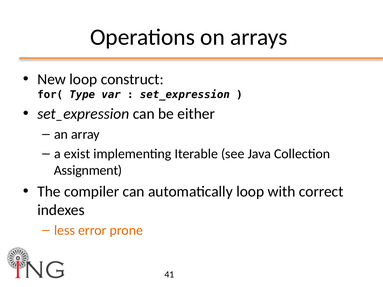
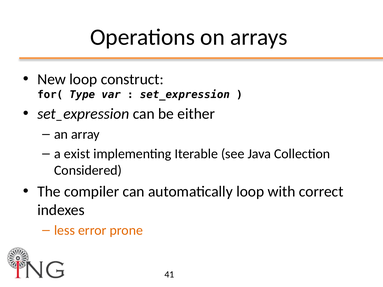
Assignment: Assignment -> Considered
